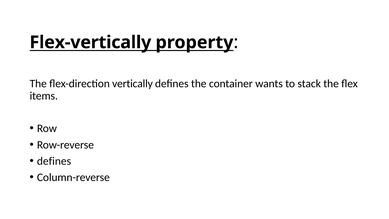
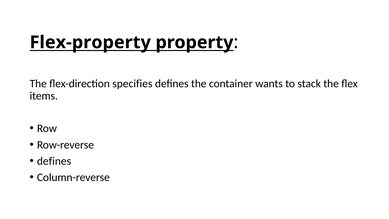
Flex-vertically: Flex-vertically -> Flex-property
vertically: vertically -> specifies
